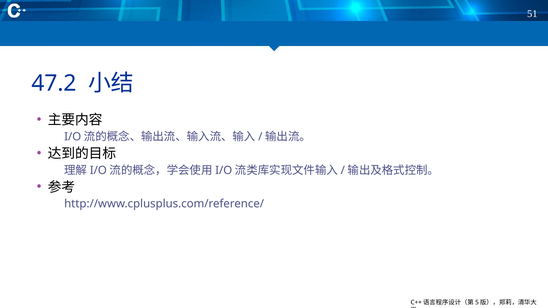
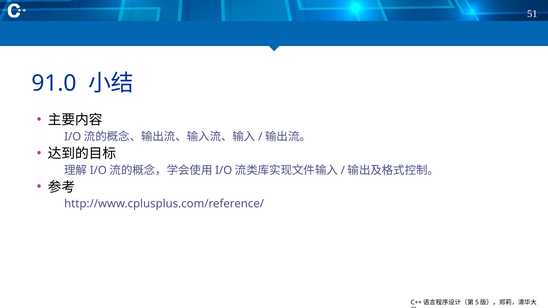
47.2: 47.2 -> 91.0
